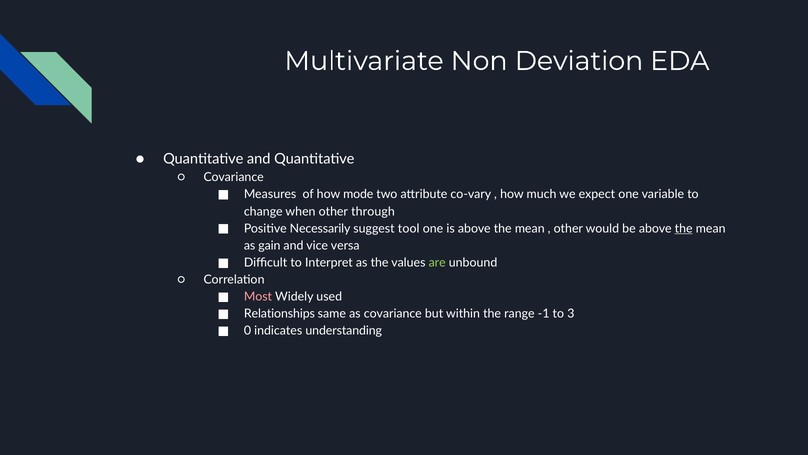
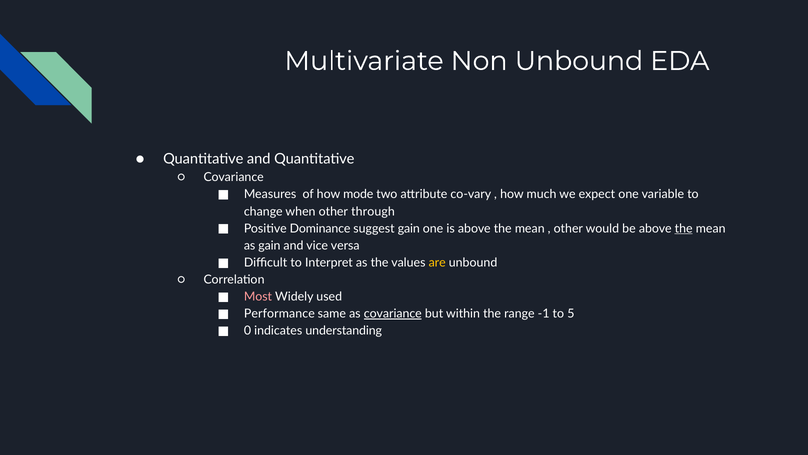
Non Deviation: Deviation -> Unbound
Necessarily: Necessarily -> Dominance
suggest tool: tool -> gain
are colour: light green -> yellow
Relationships: Relationships -> Performance
covariance at (393, 313) underline: none -> present
3: 3 -> 5
